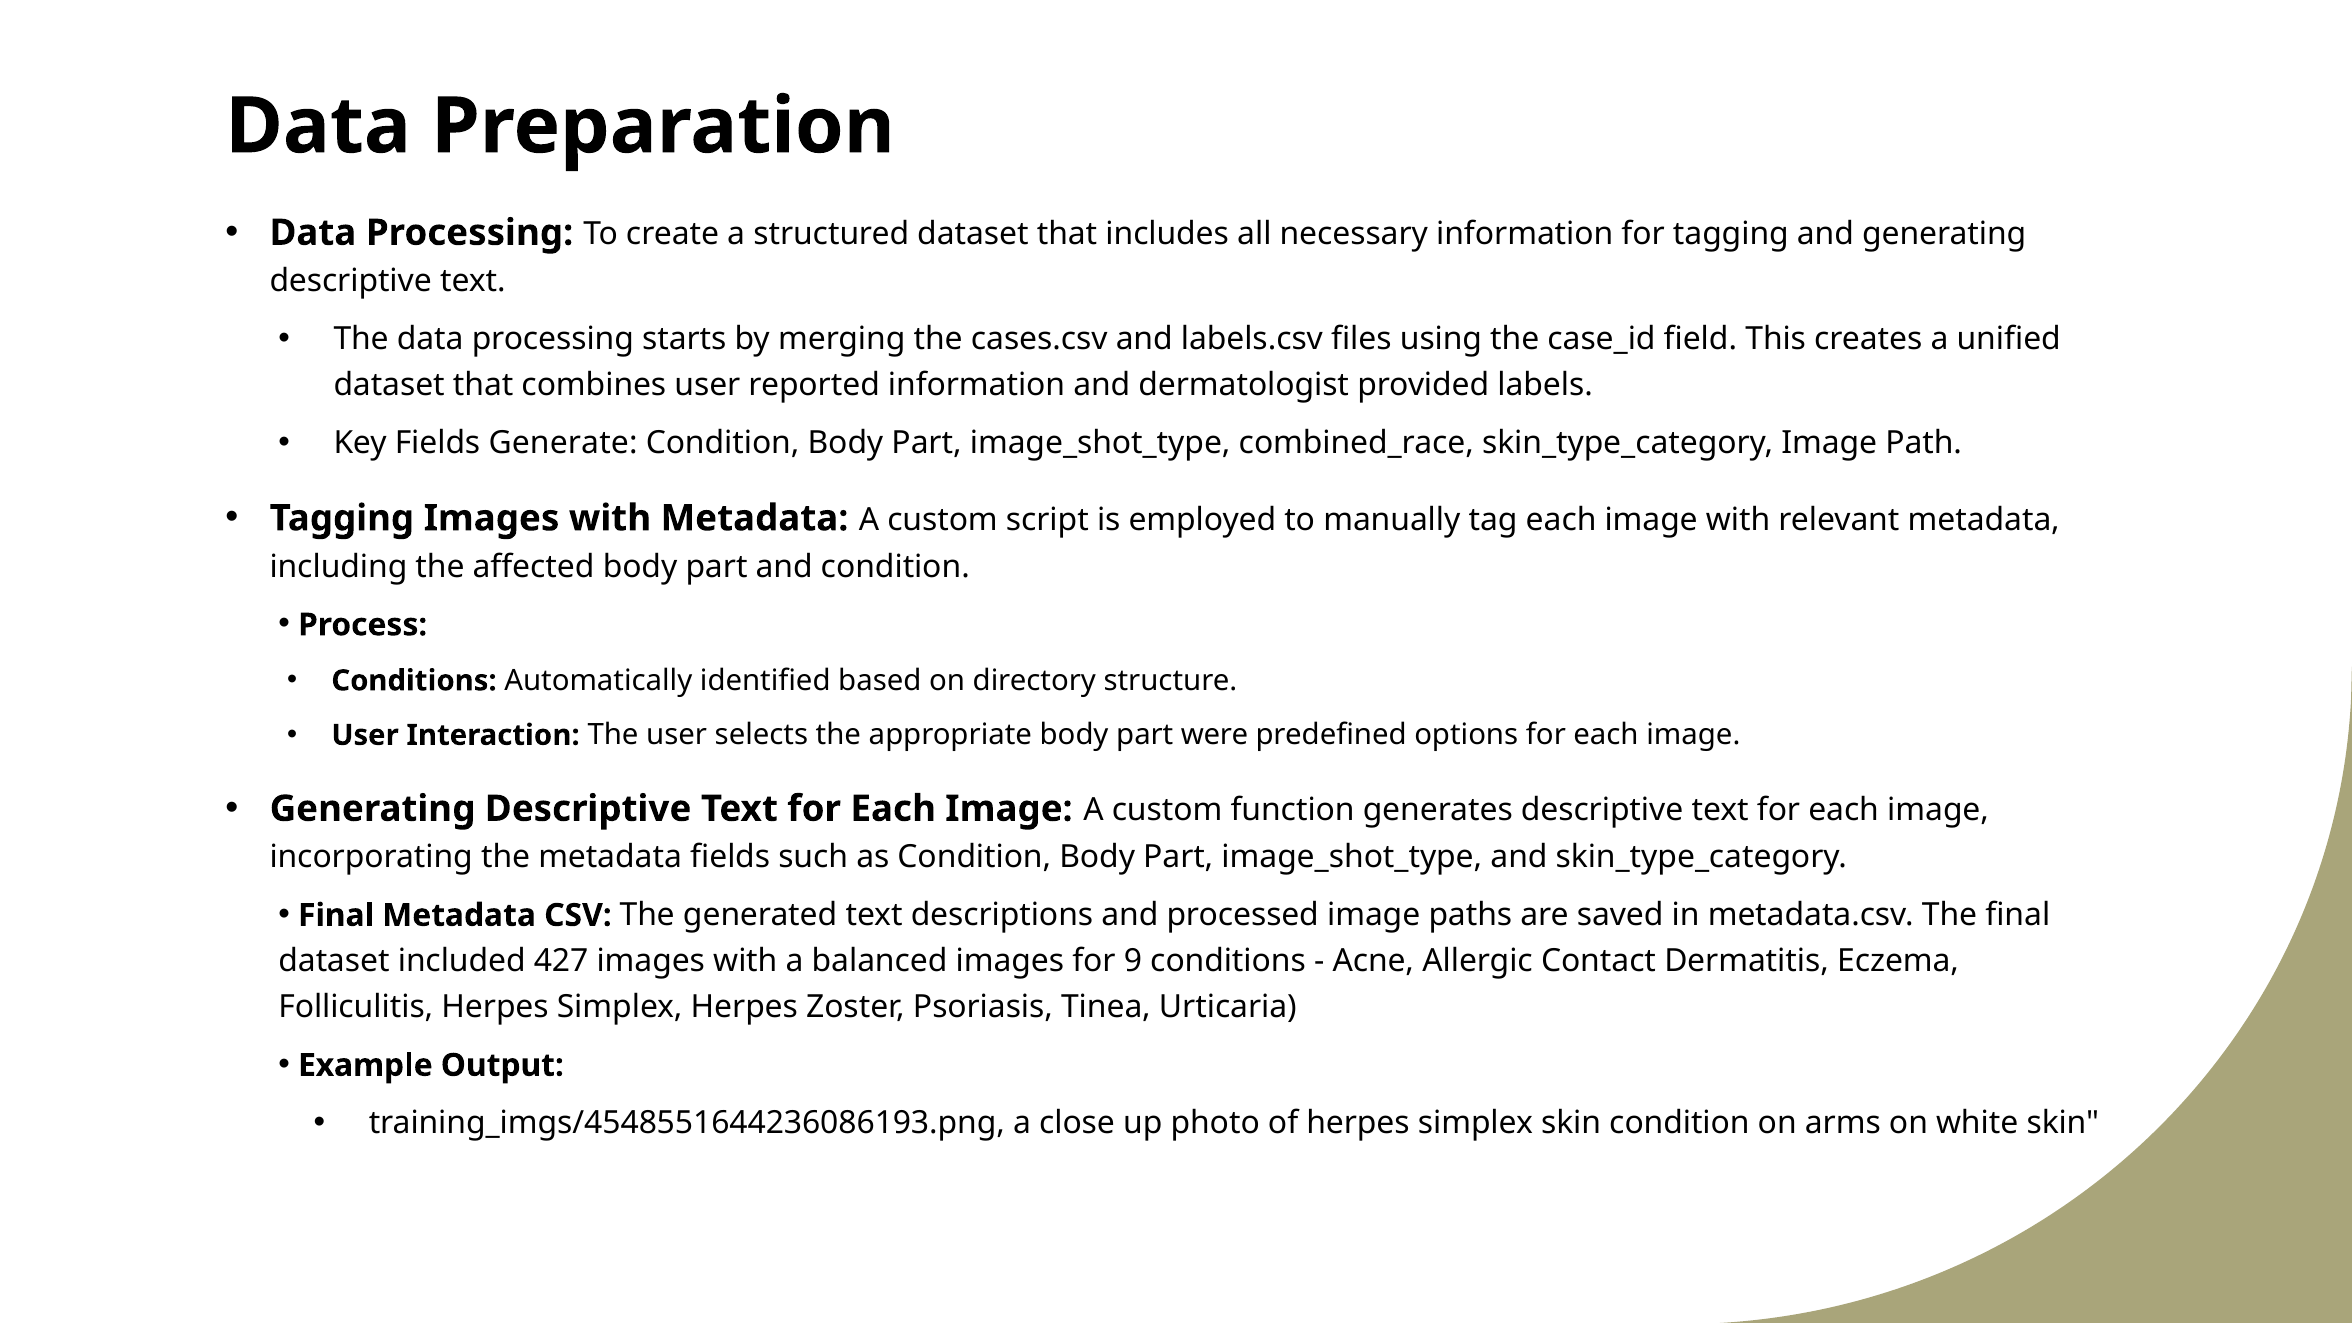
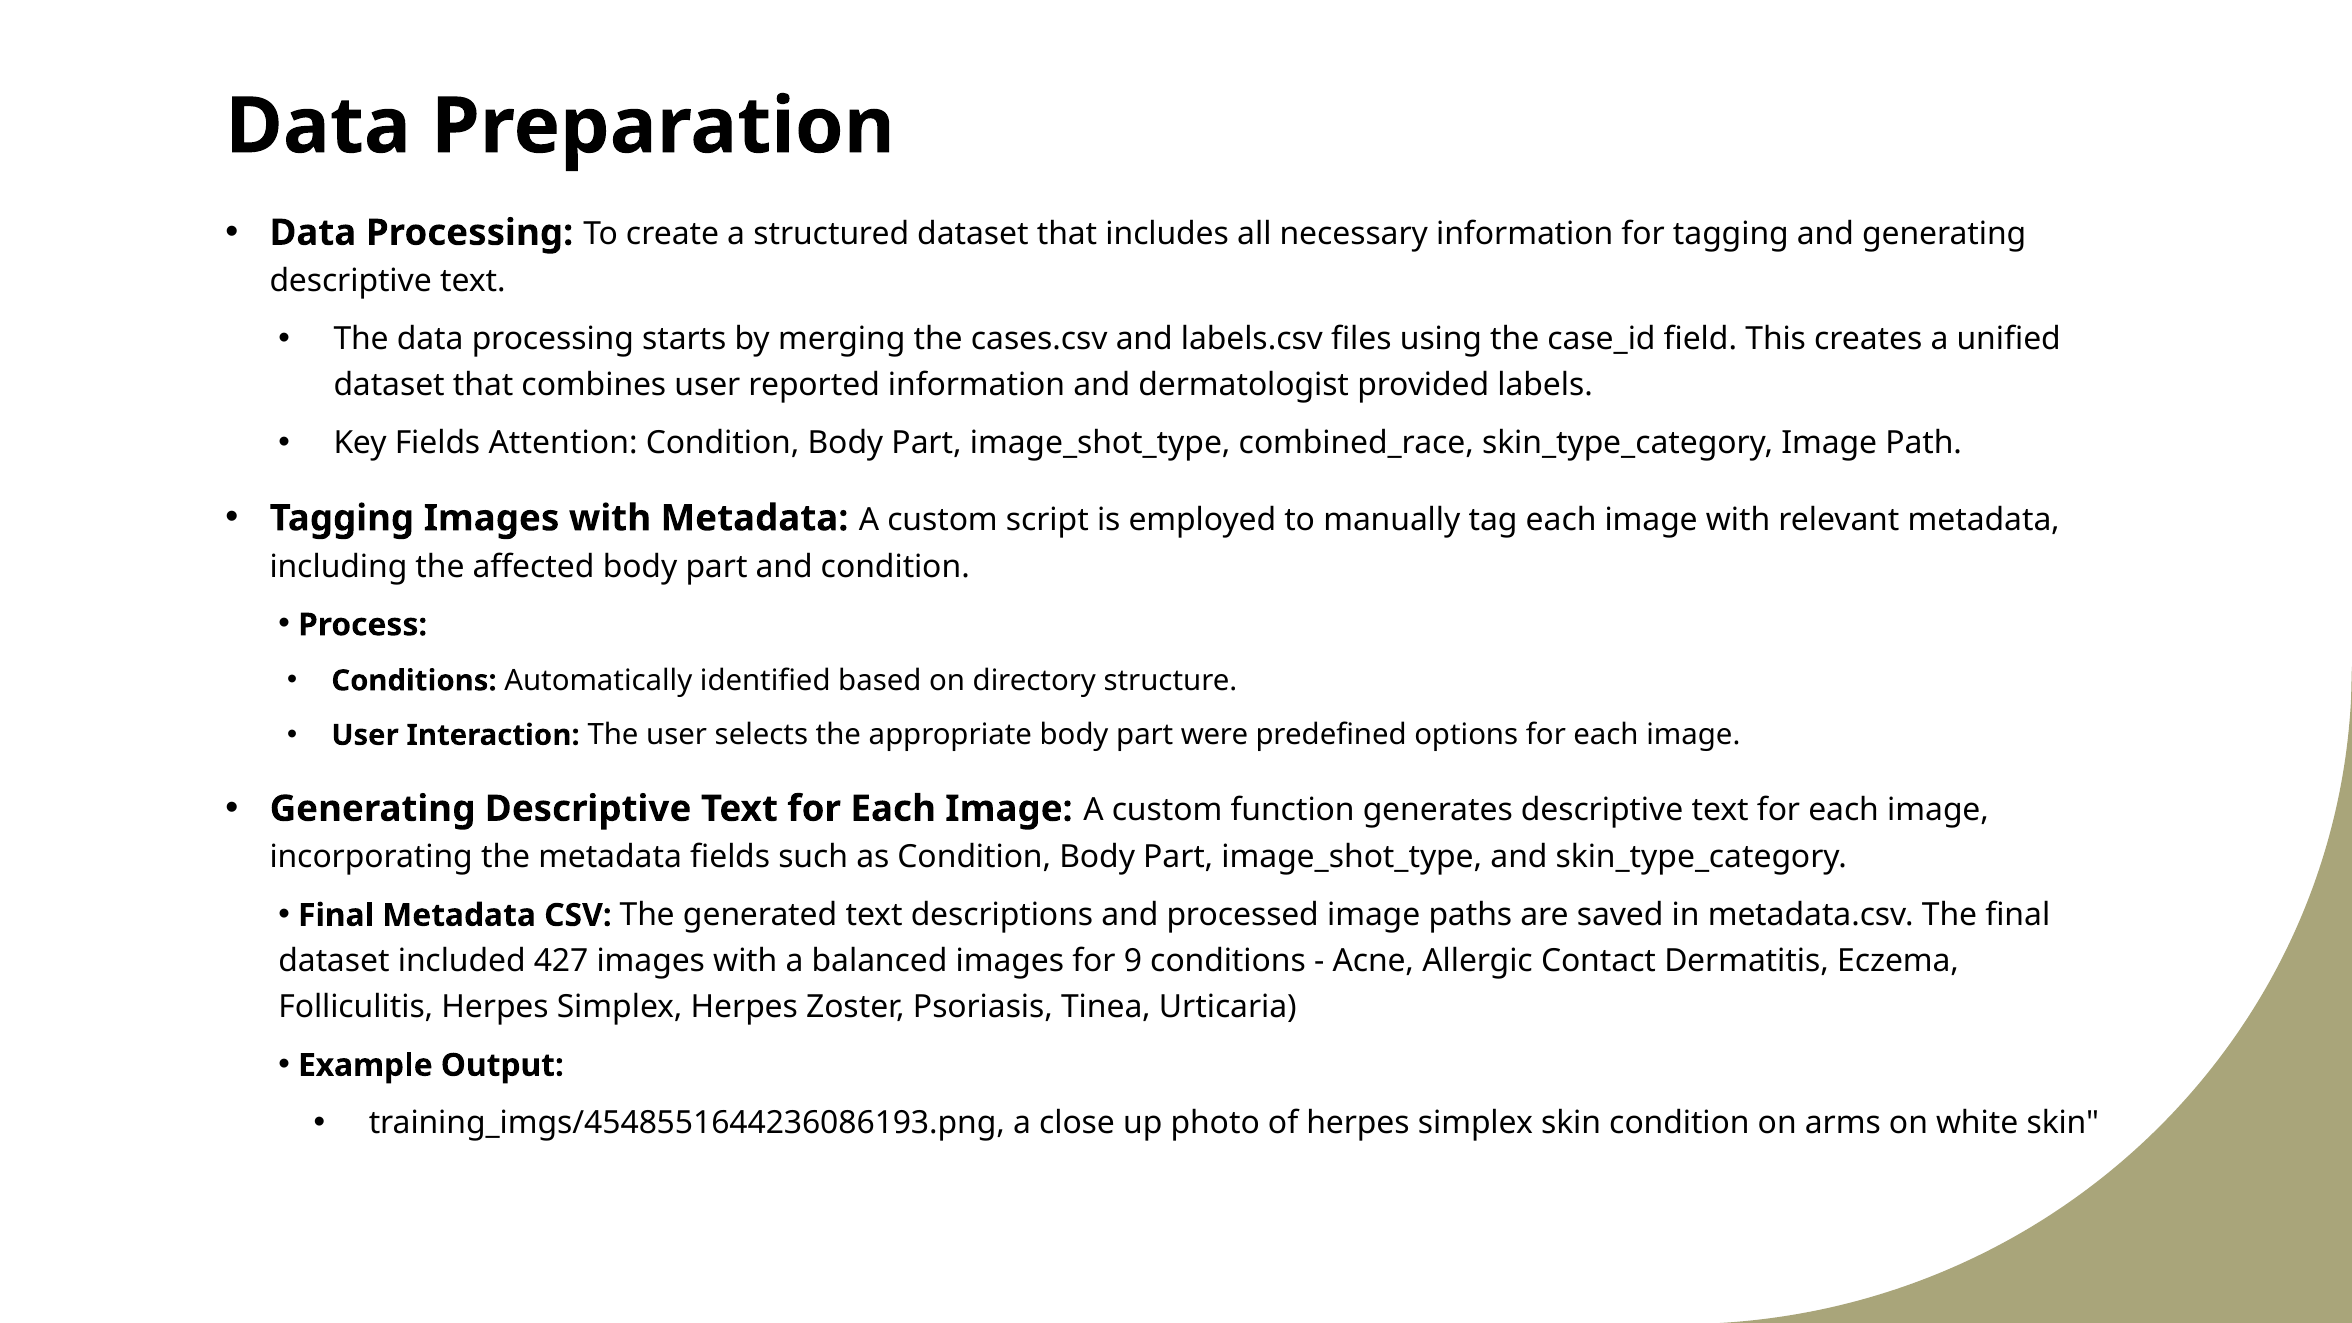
Generate: Generate -> Attention
